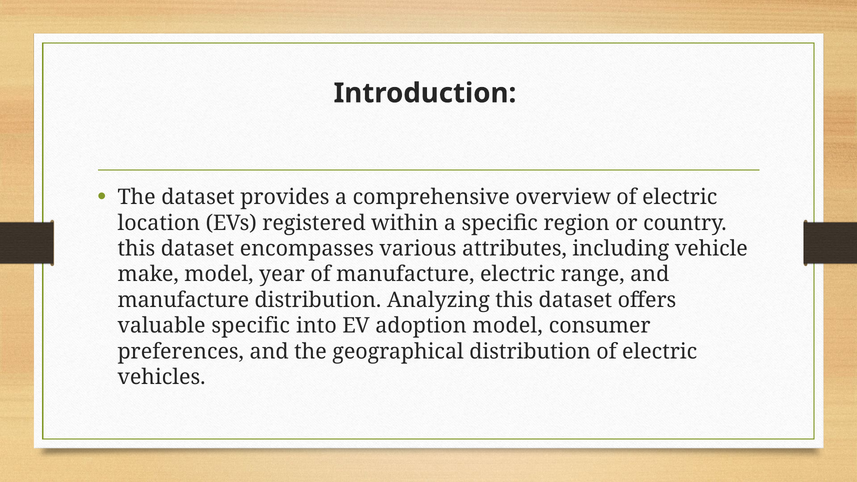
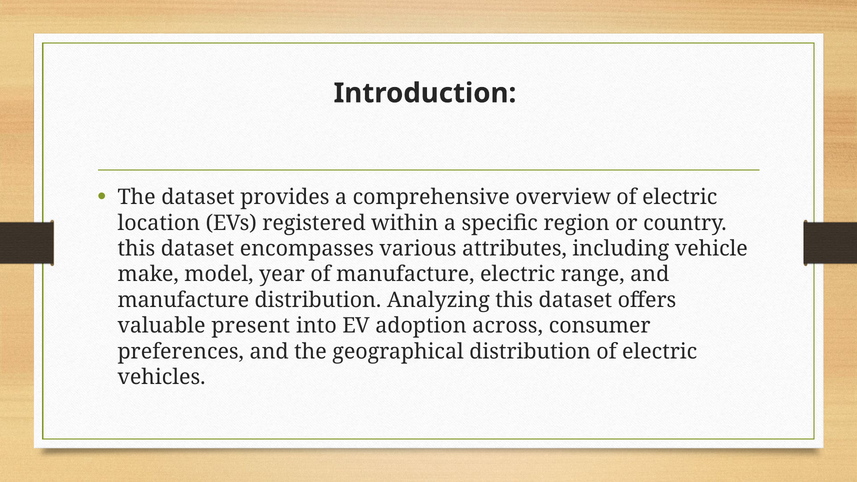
valuable specific: specific -> present
adoption model: model -> across
